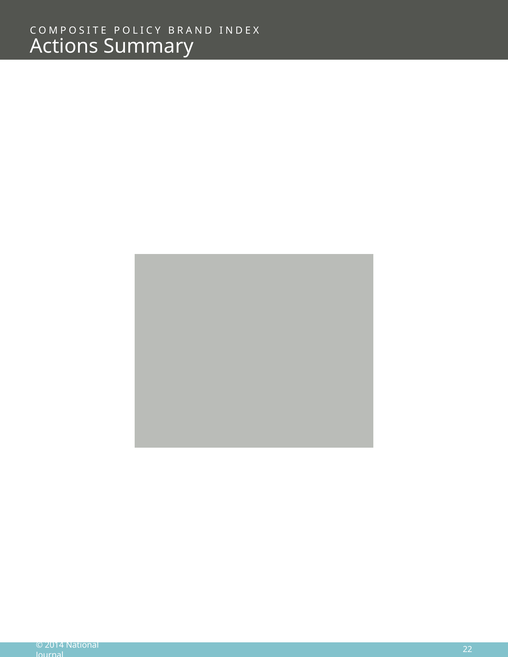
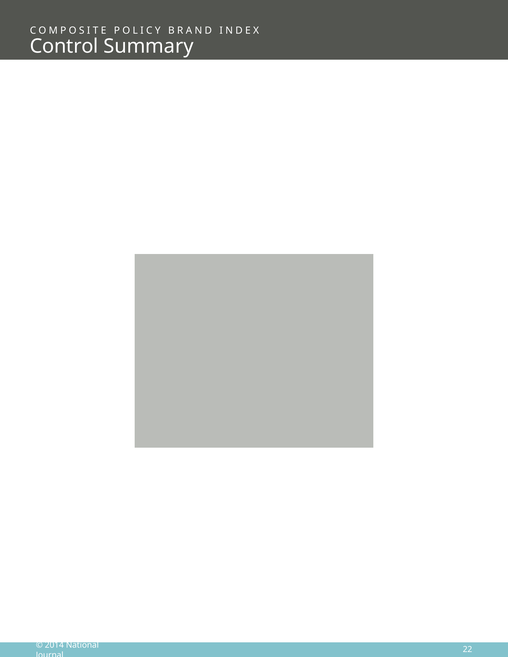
Actions: Actions -> Control
